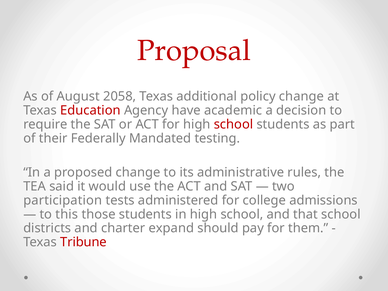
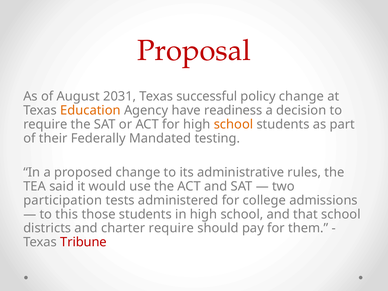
2058: 2058 -> 2031
additional: additional -> successful
Education colour: red -> orange
academic: academic -> readiness
school at (233, 124) colour: red -> orange
charter expand: expand -> require
